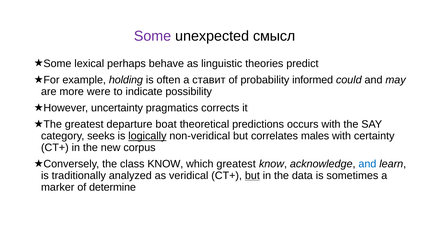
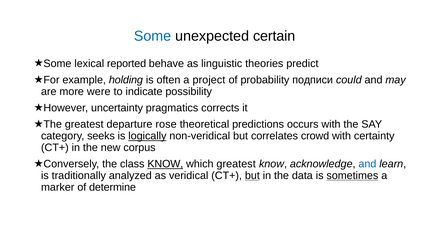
Some colour: purple -> blue
смысл: смысл -> certain
perhaps: perhaps -> reported
ставит: ставит -> project
informed: informed -> подписи
boat: boat -> rose
males: males -> crowd
KNOW at (165, 163) underline: none -> present
sometimes underline: none -> present
